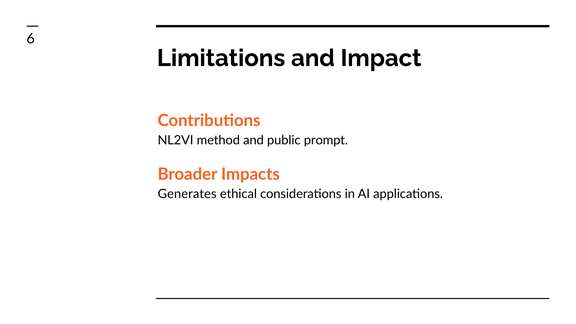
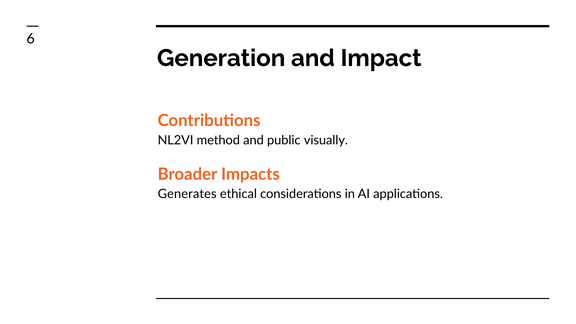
Limitations: Limitations -> Generation
prompt: prompt -> visually
